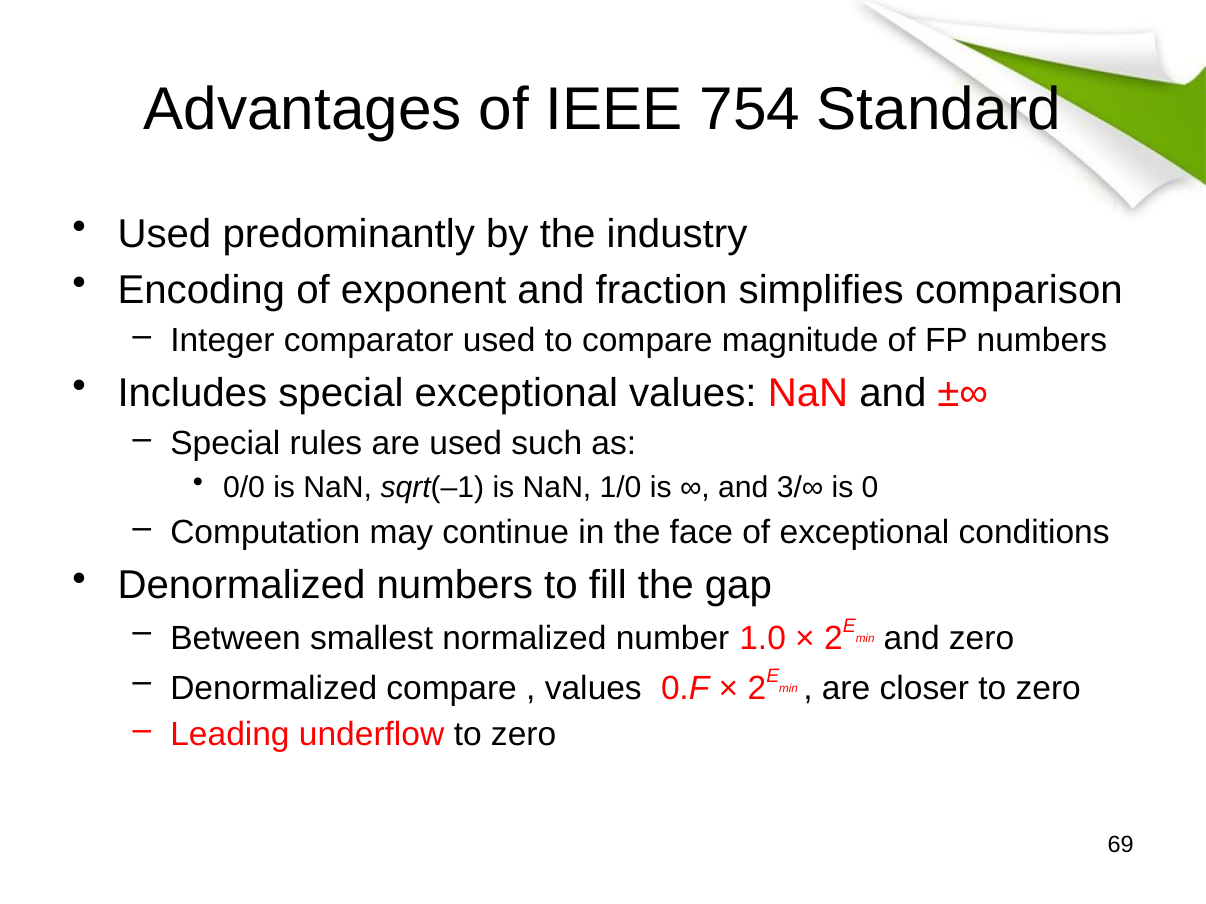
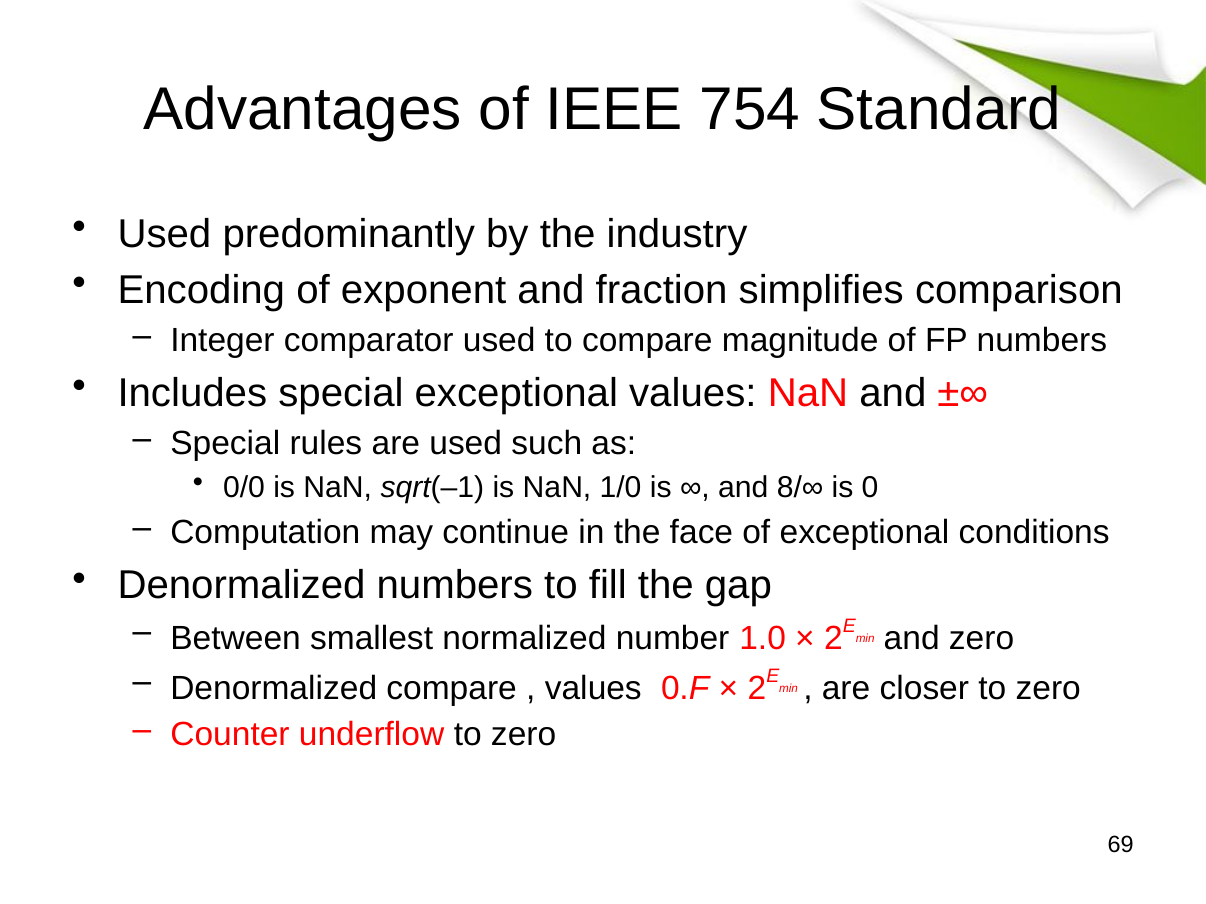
3/∞: 3/∞ -> 8/∞
Leading: Leading -> Counter
